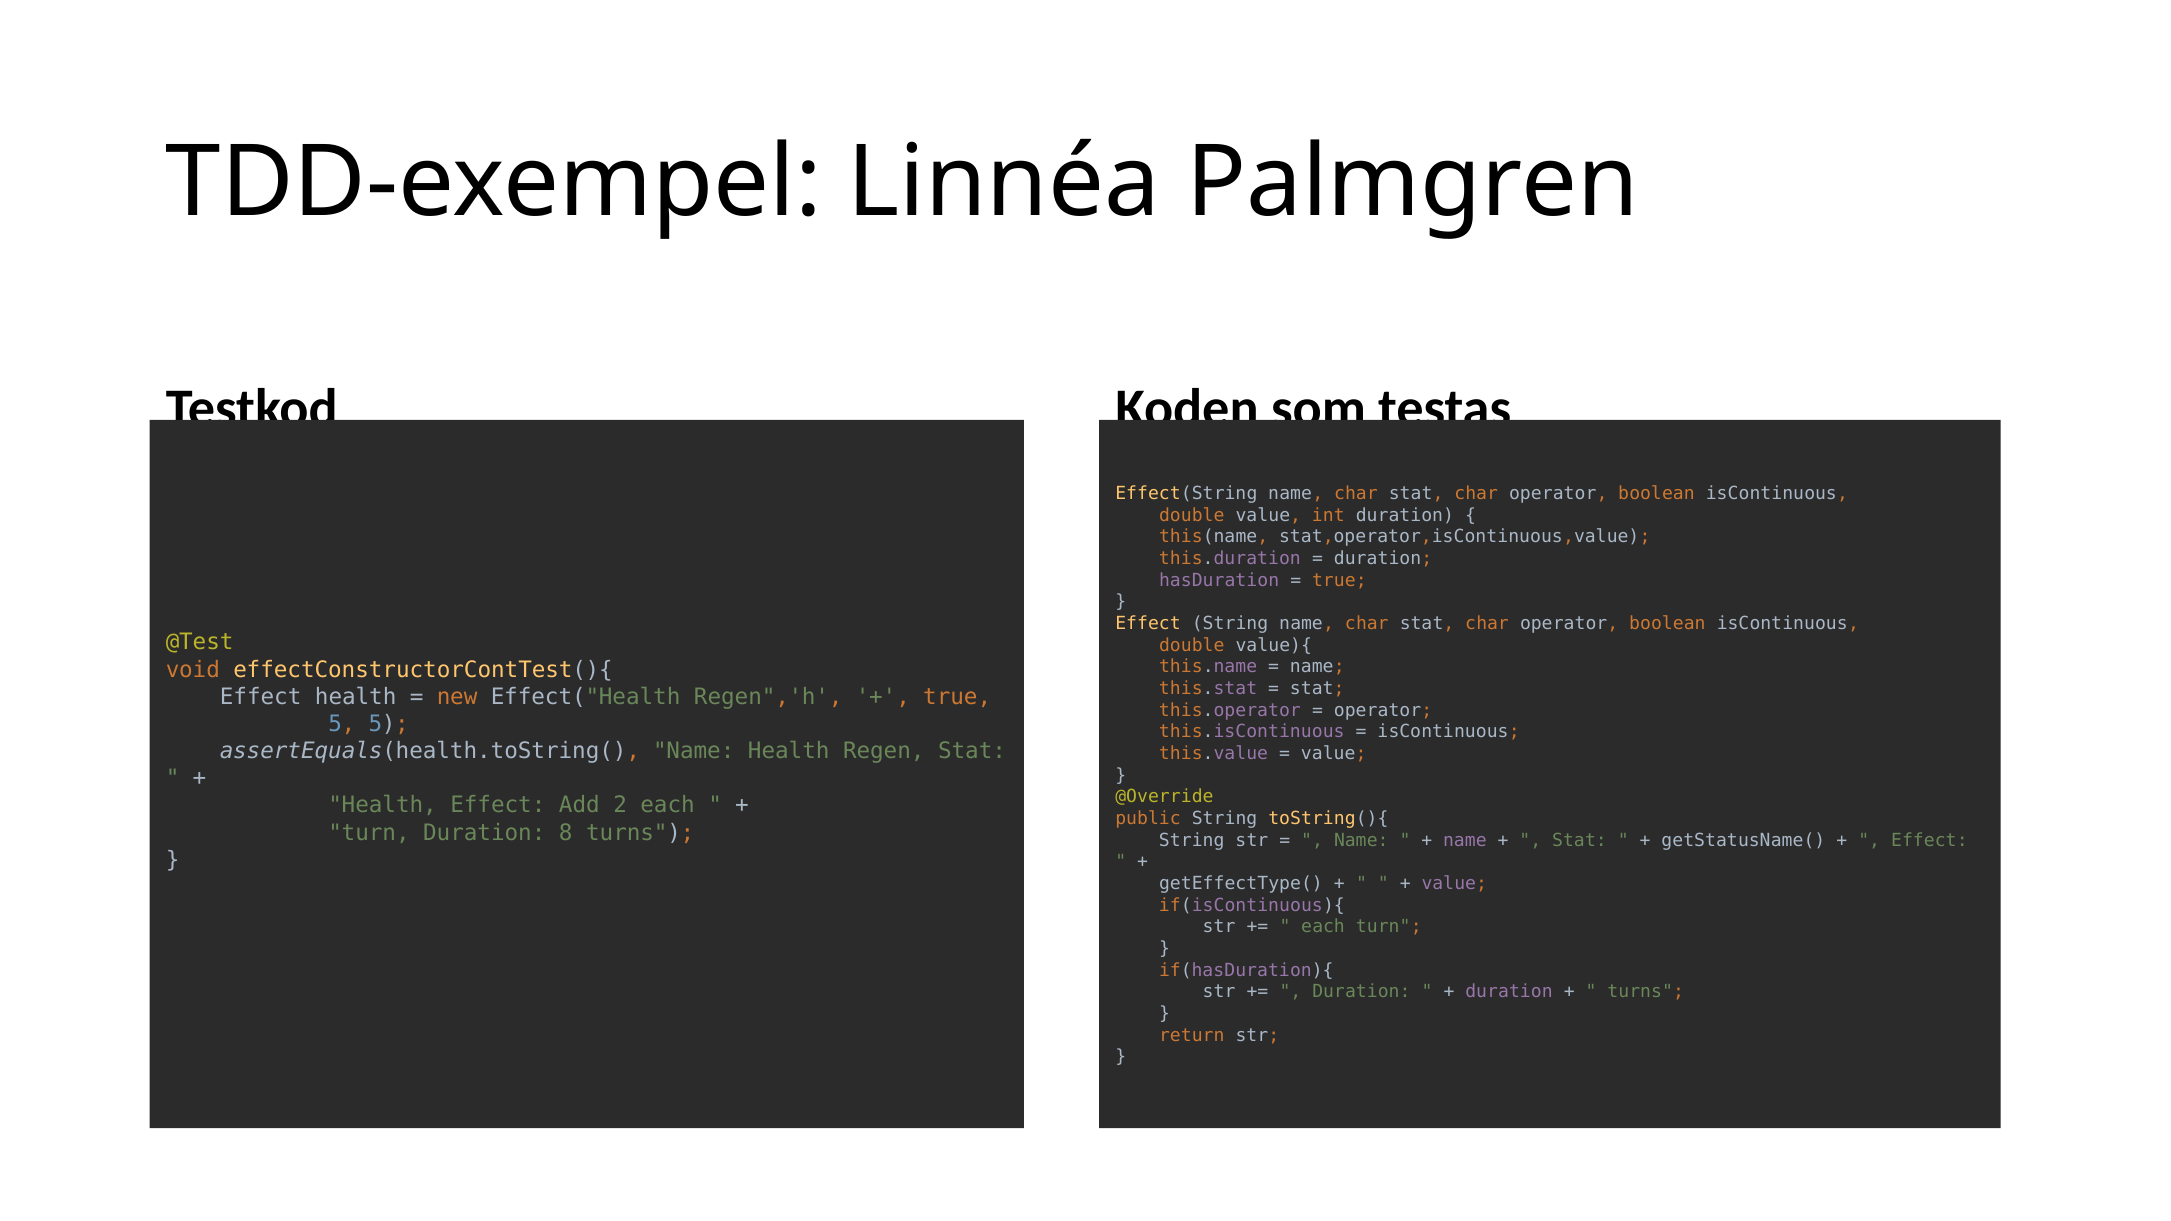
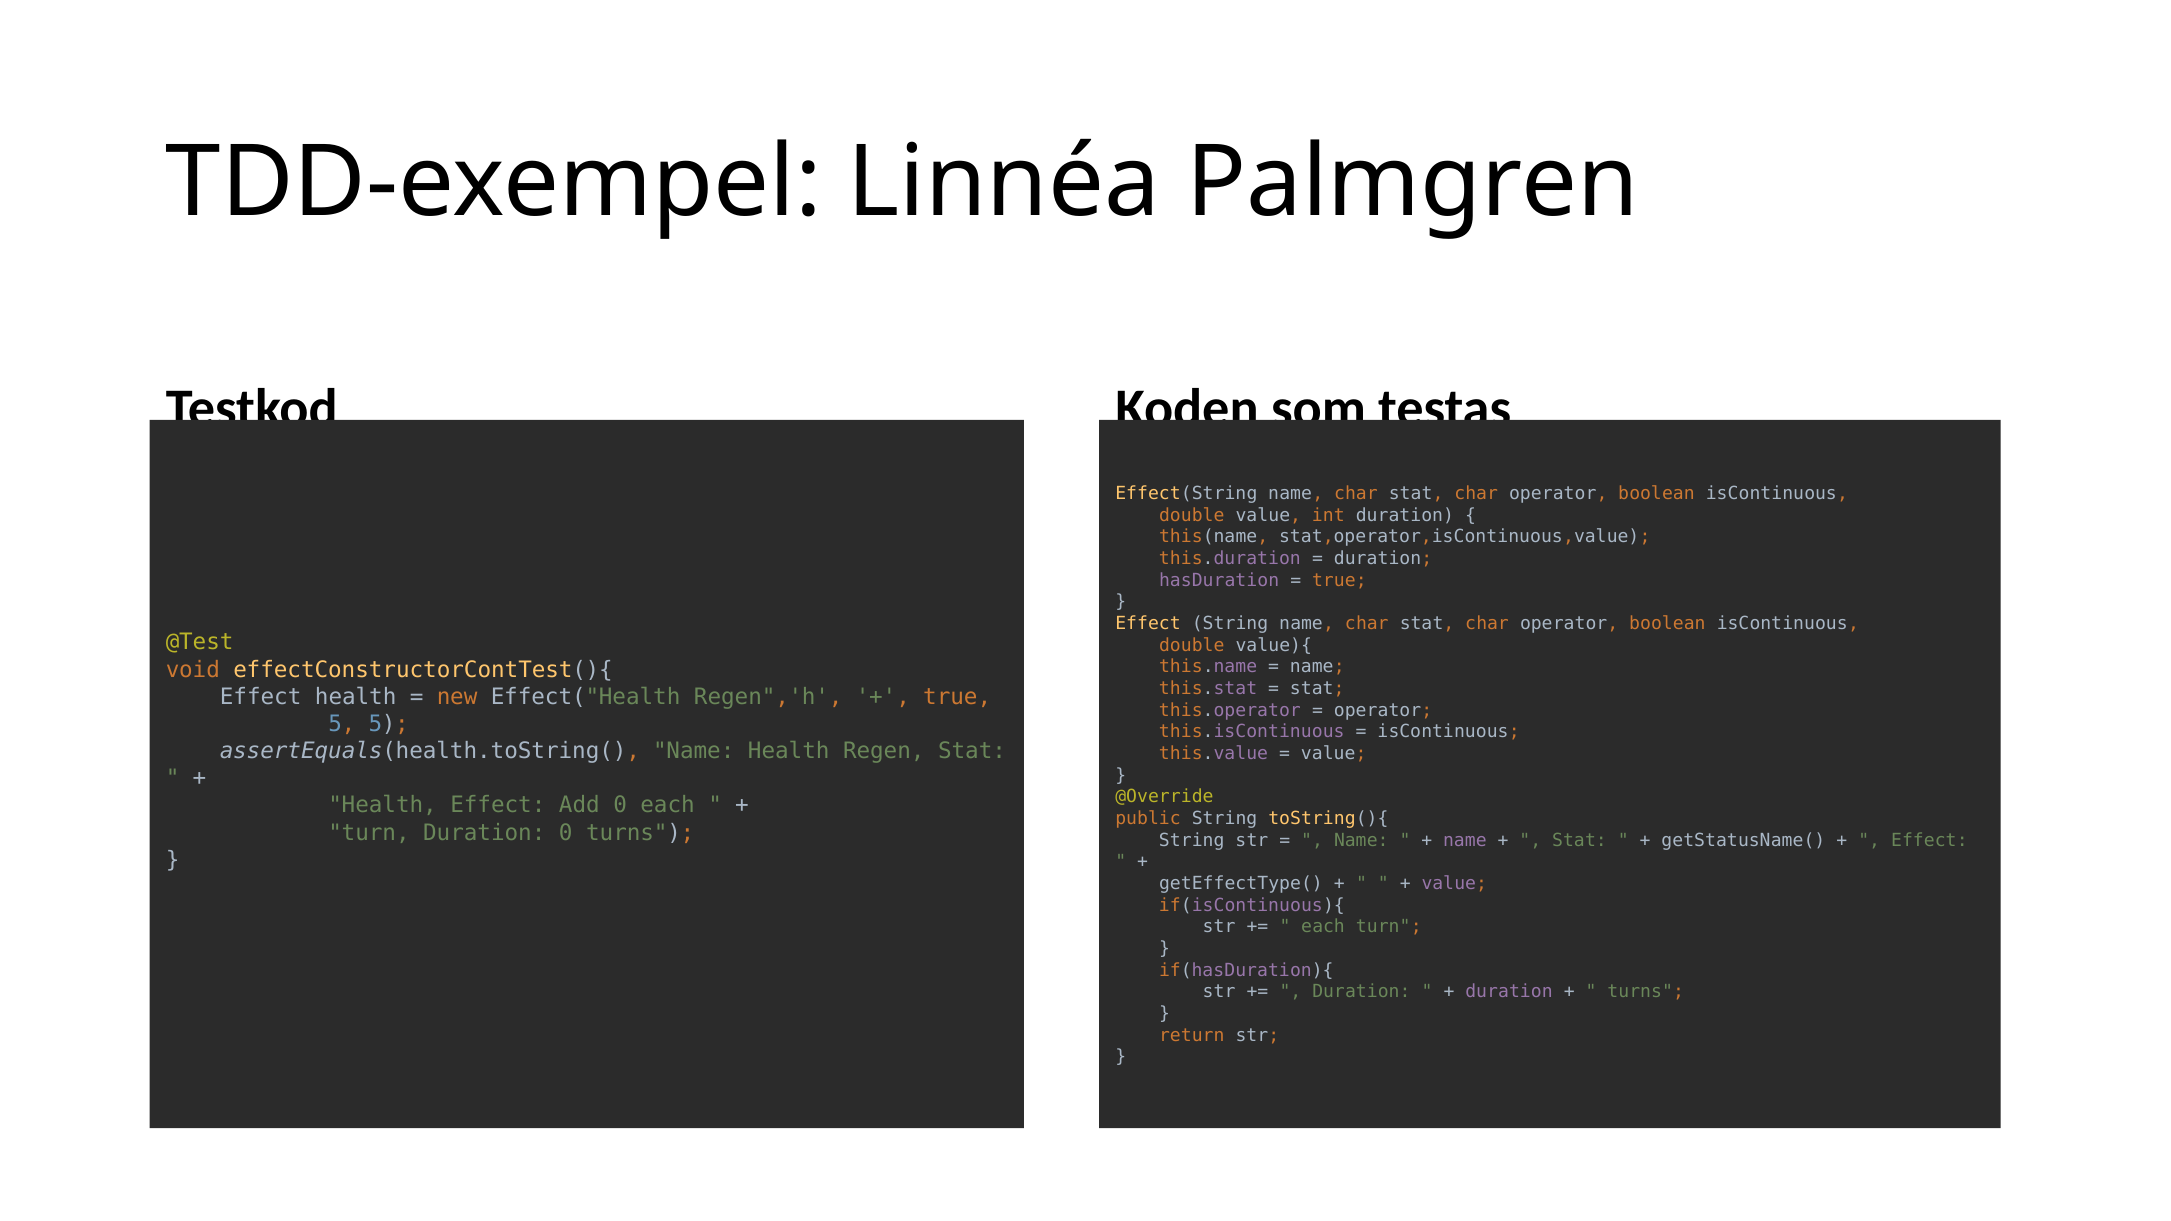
Add 2: 2 -> 0
Duration 8: 8 -> 0
